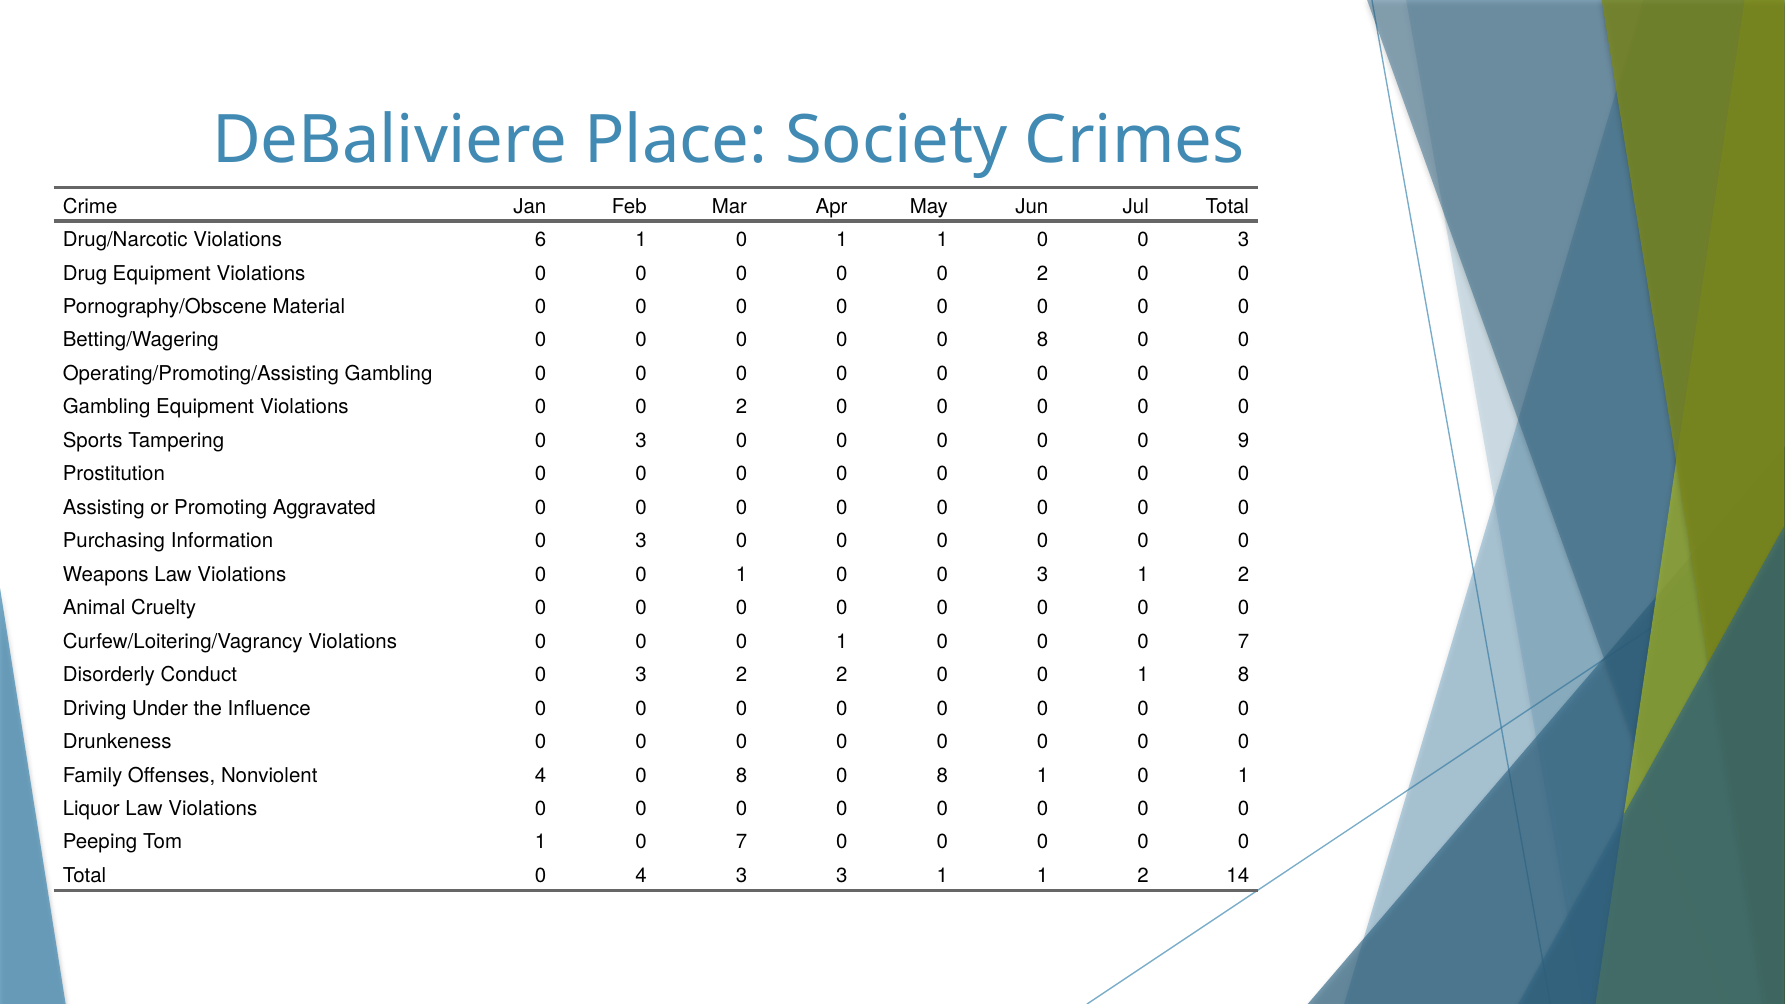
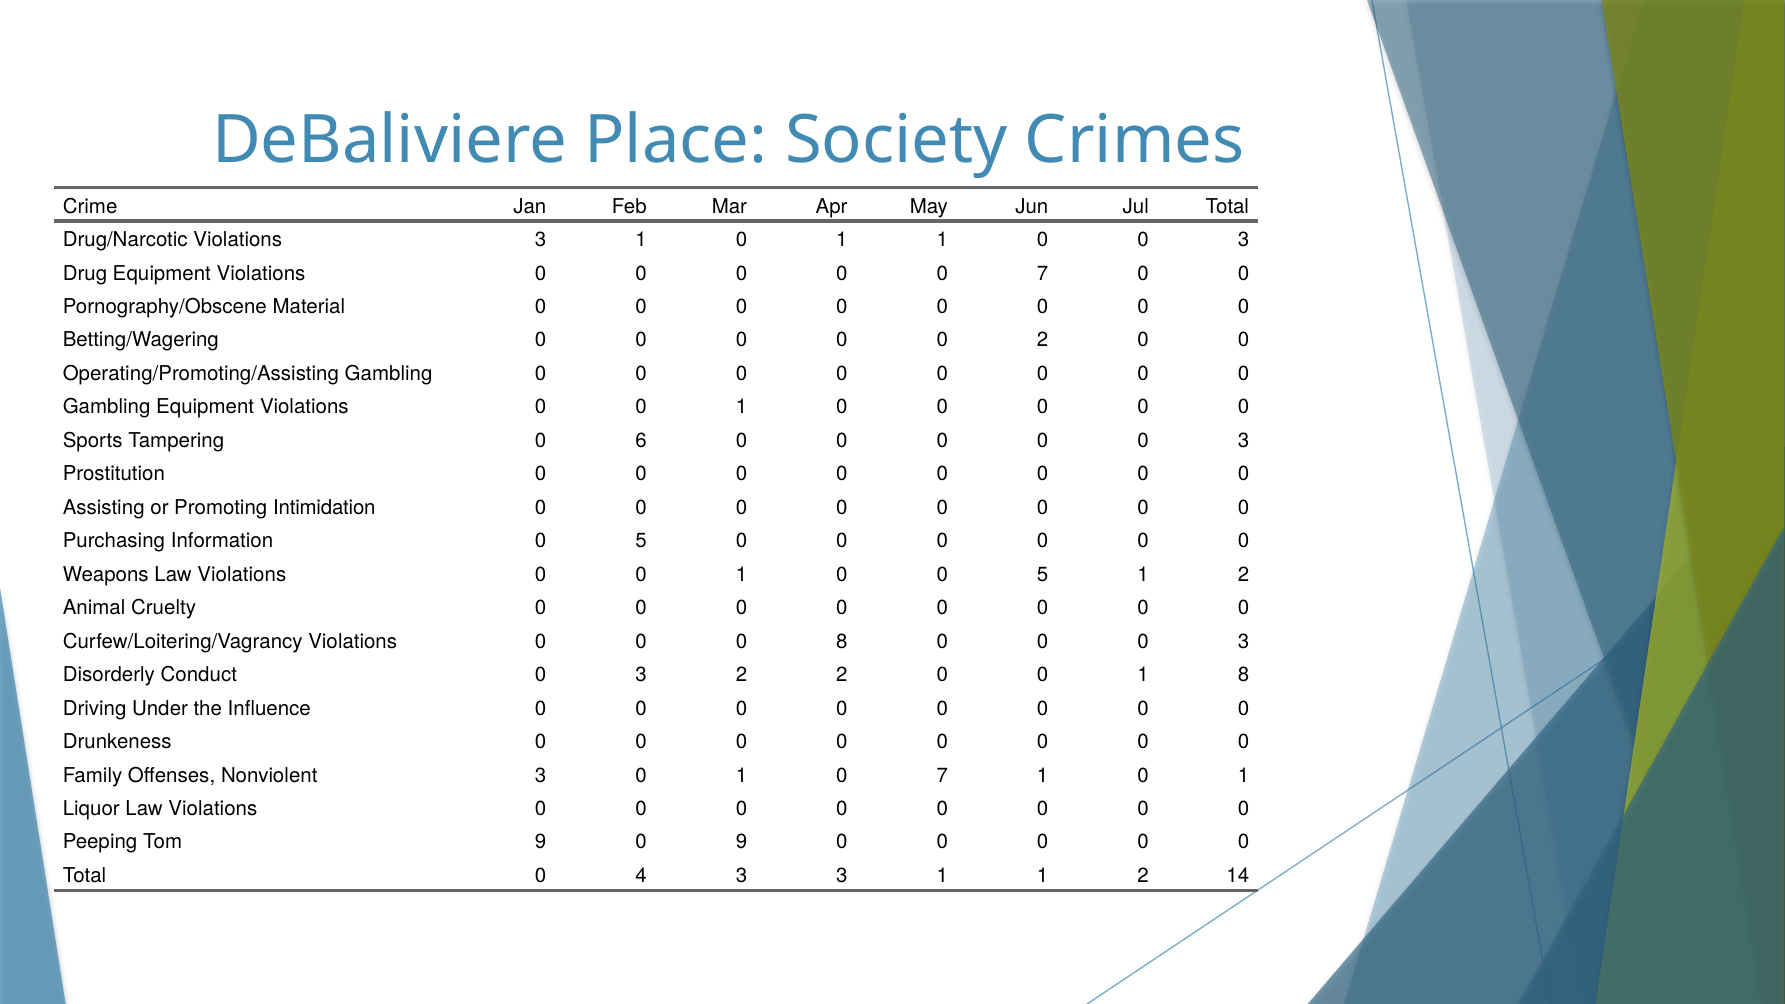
Violations 6: 6 -> 3
0 0 0 2: 2 -> 7
0 0 8: 8 -> 2
2 at (741, 407): 2 -> 1
Tampering 0 3: 3 -> 6
9 at (1243, 441): 9 -> 3
Aggravated: Aggravated -> Intimidation
3 at (641, 541): 3 -> 5
3 at (1043, 574): 3 -> 5
0 0 0 1: 1 -> 8
7 at (1243, 641): 7 -> 3
Nonviolent 4: 4 -> 3
8 at (741, 775): 8 -> 1
8 at (942, 775): 8 -> 7
Tom 1: 1 -> 9
7 at (741, 842): 7 -> 9
